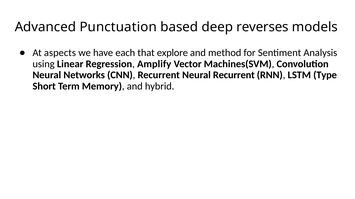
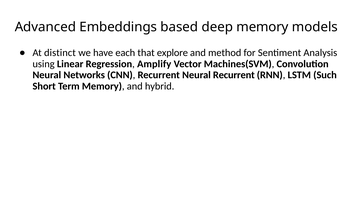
Punctuation: Punctuation -> Embeddings
deep reverses: reverses -> memory
aspects: aspects -> distinct
Type: Type -> Such
